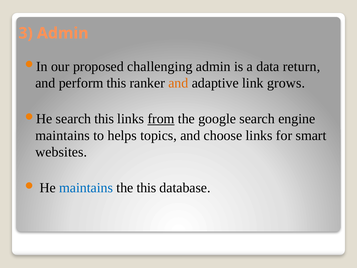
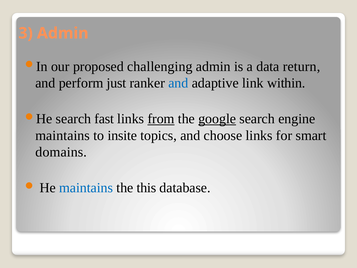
perform this: this -> just
and at (178, 83) colour: orange -> blue
grows: grows -> within
search this: this -> fast
google underline: none -> present
helps: helps -> insite
websites: websites -> domains
